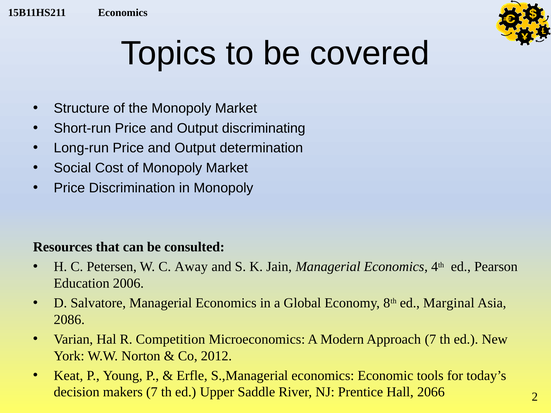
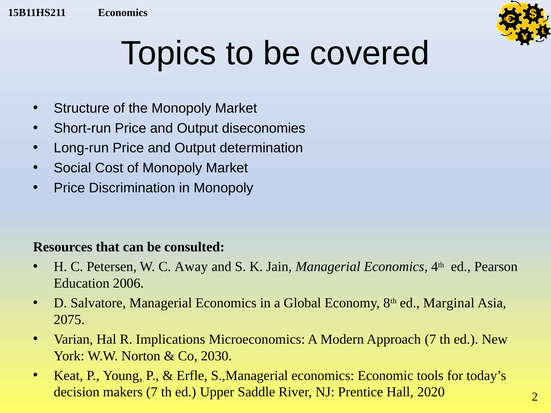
discriminating: discriminating -> diseconomies
2086: 2086 -> 2075
Competition: Competition -> Implications
2012: 2012 -> 2030
2066: 2066 -> 2020
